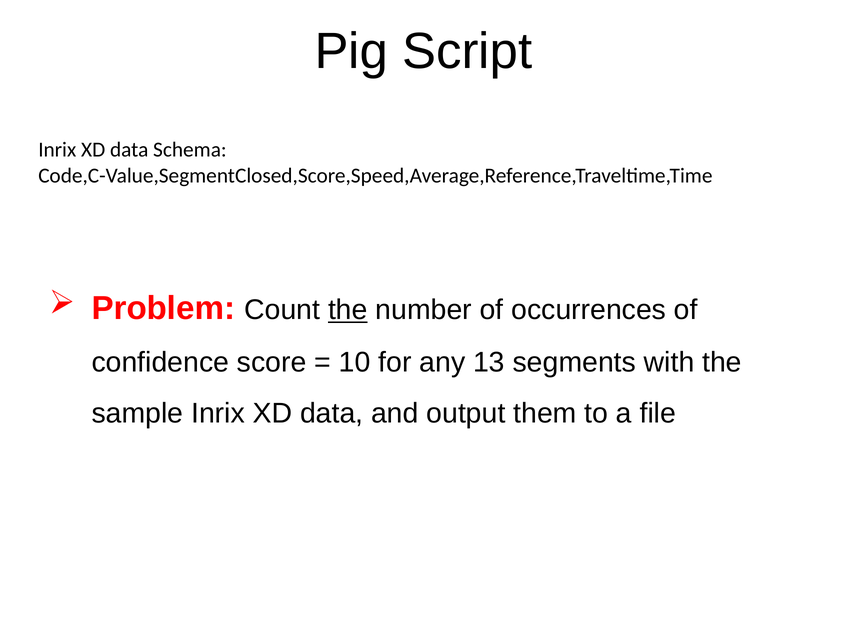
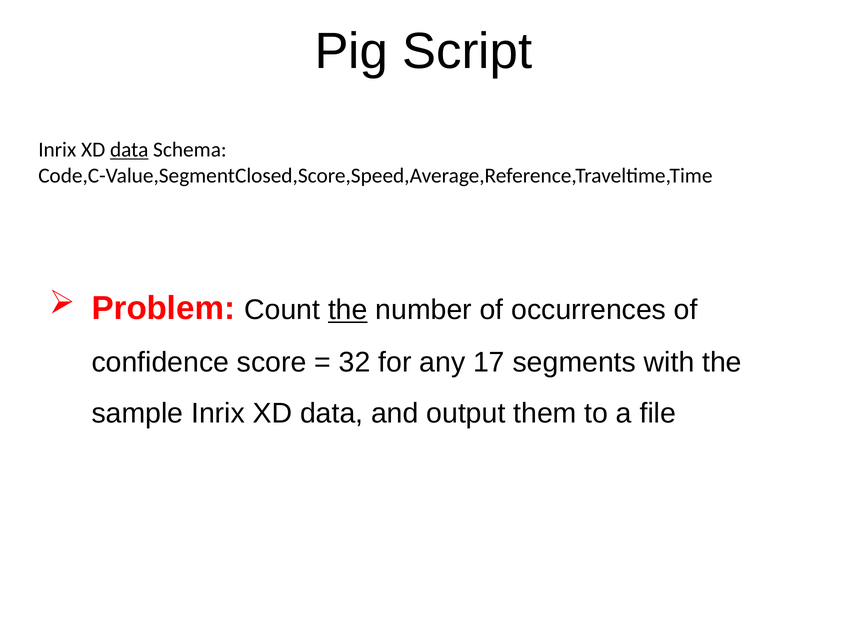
data at (129, 150) underline: none -> present
10: 10 -> 32
13: 13 -> 17
